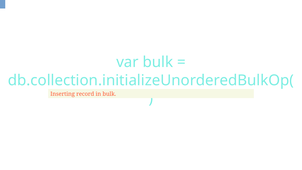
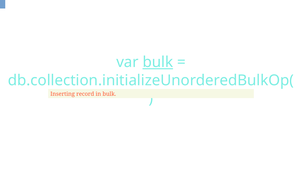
bulk at (158, 62) underline: none -> present
